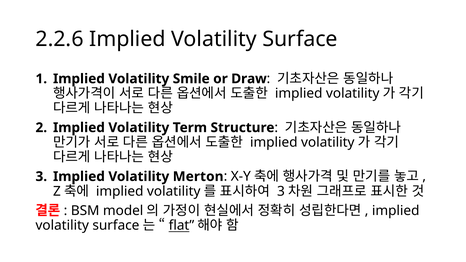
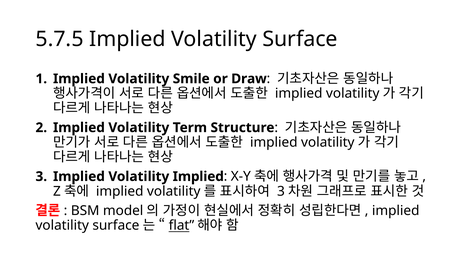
2.2.6: 2.2.6 -> 5.7.5
Volatility Merton: Merton -> Implied
